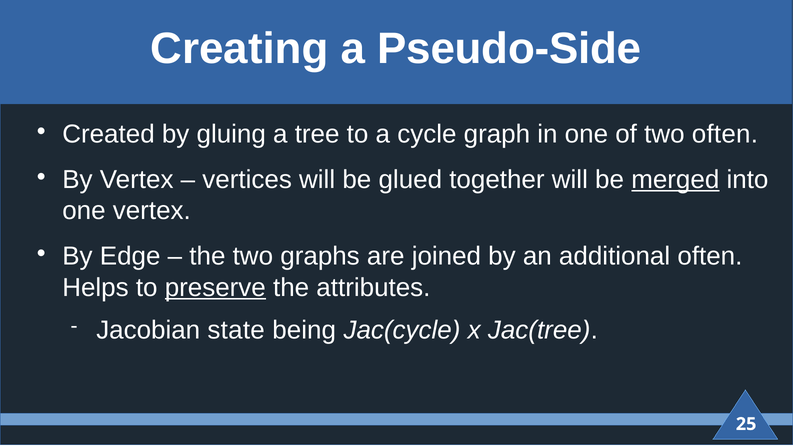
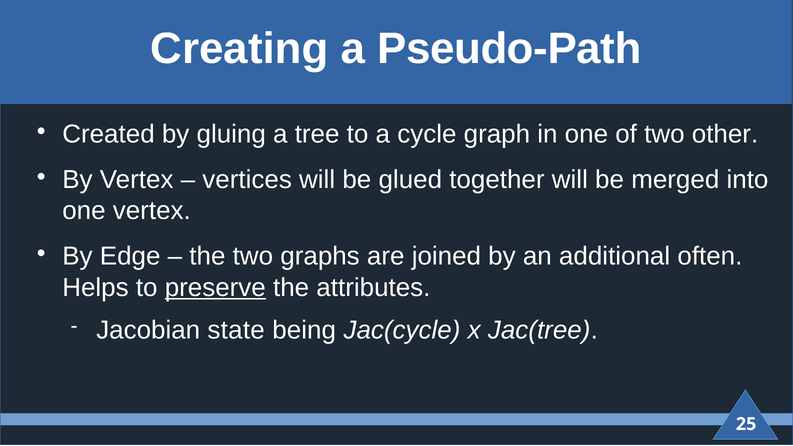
Pseudo-Side: Pseudo-Side -> Pseudo-Path
two often: often -> other
merged underline: present -> none
